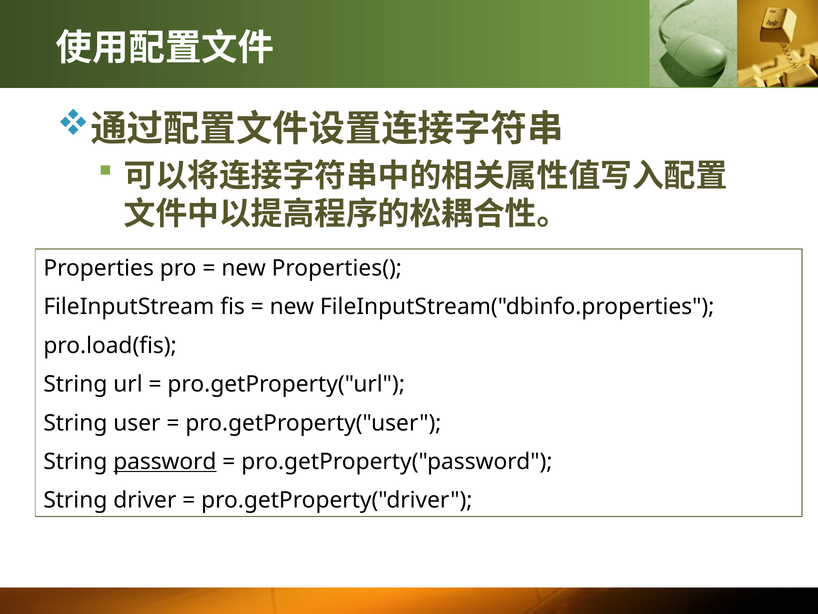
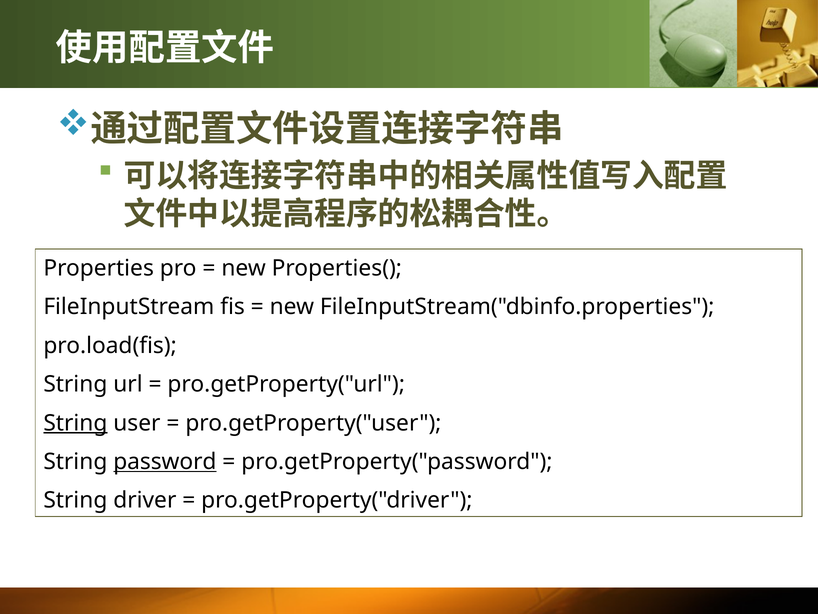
String at (75, 423) underline: none -> present
